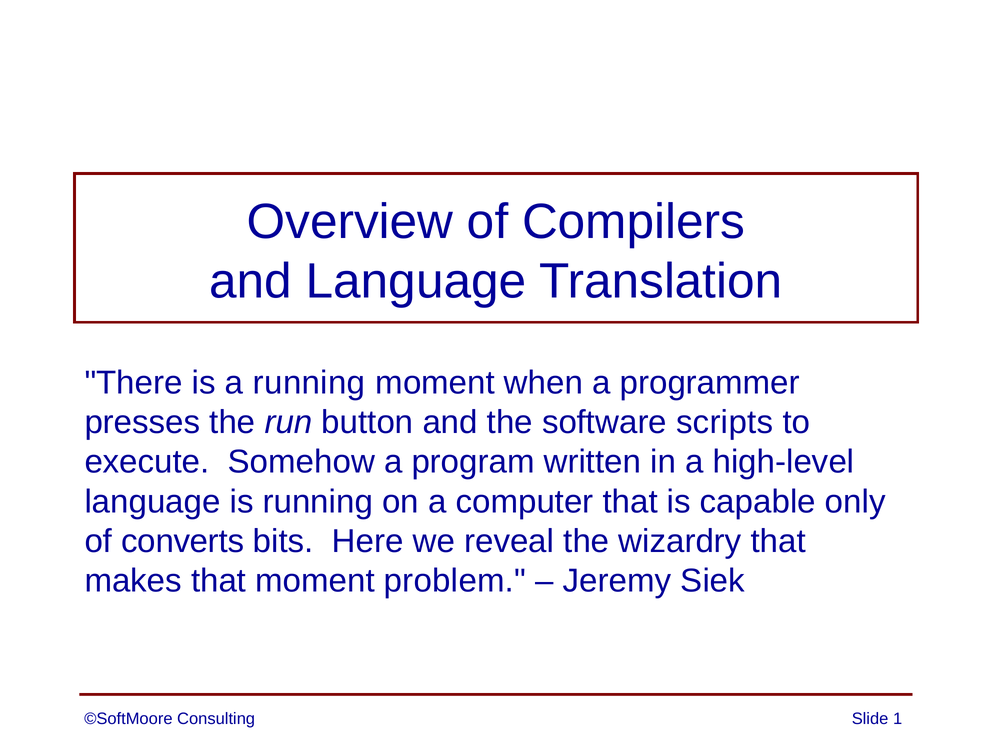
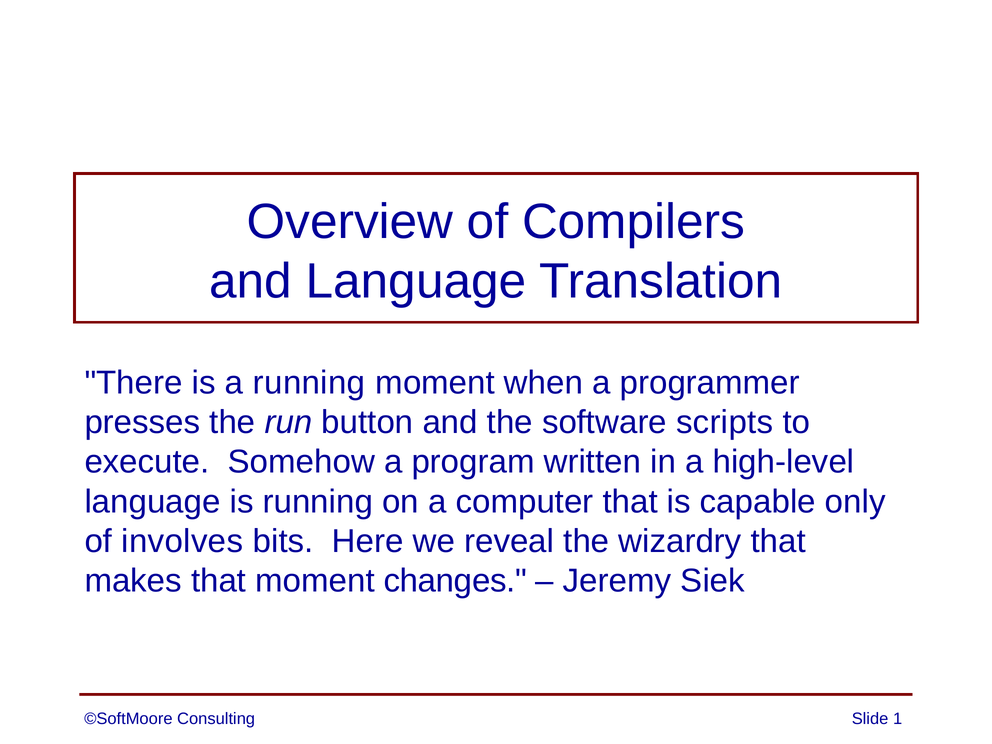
converts: converts -> involves
problem: problem -> changes
